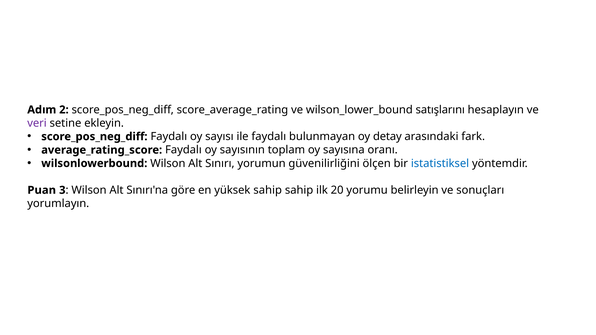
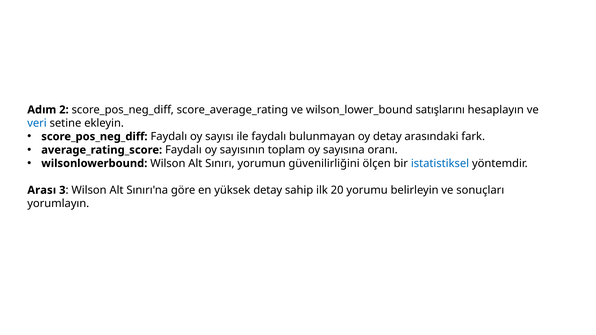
veri colour: purple -> blue
Puan: Puan -> Arası
yüksek sahip: sahip -> detay
